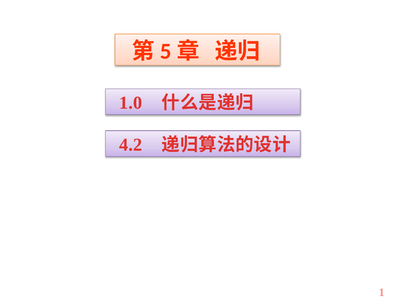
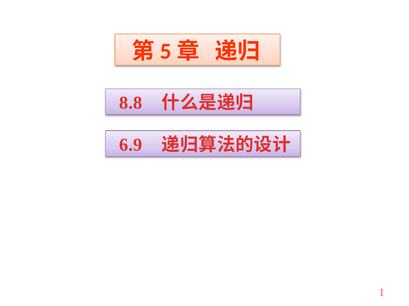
1.0: 1.0 -> 8.8
4.2: 4.2 -> 6.9
